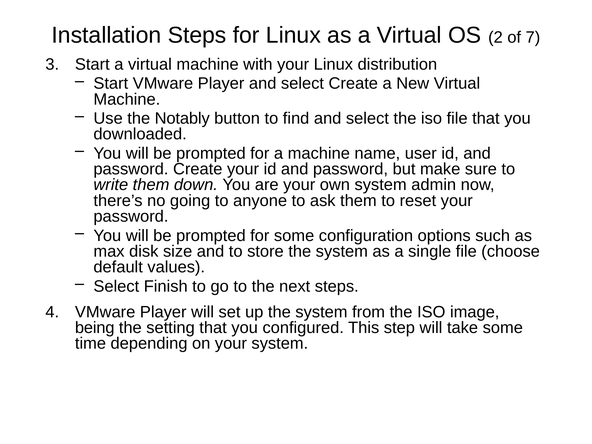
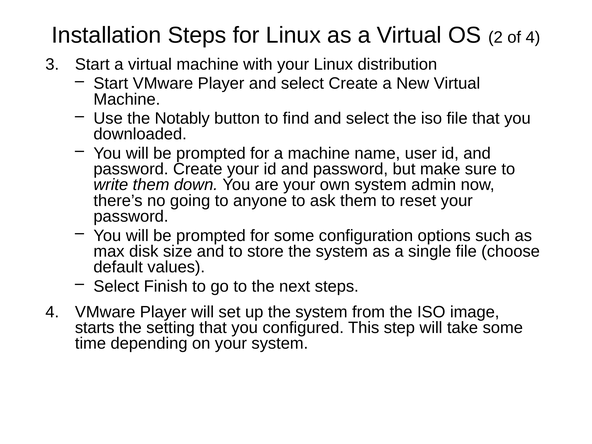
of 7: 7 -> 4
being: being -> starts
